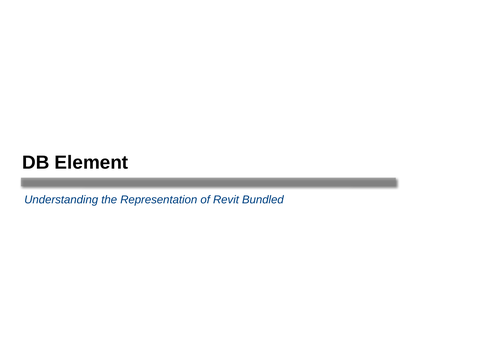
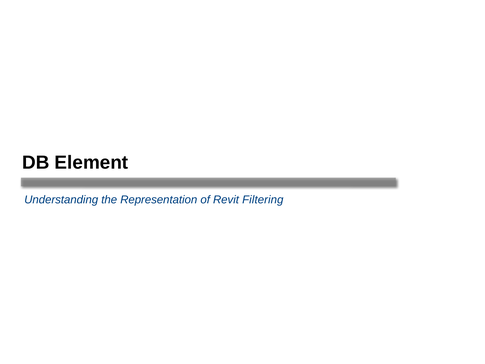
Bundled: Bundled -> Filtering
